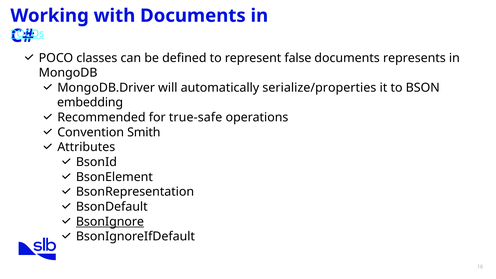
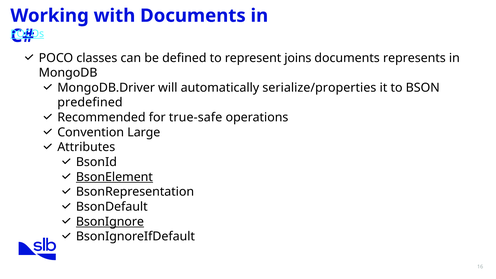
false: false -> joins
embedding: embedding -> predefined
Smith: Smith -> Large
BsonElement underline: none -> present
